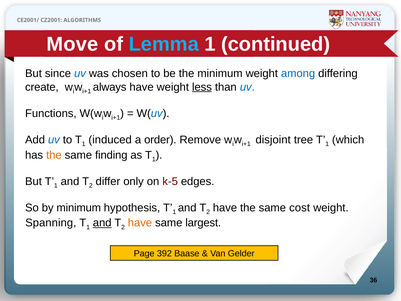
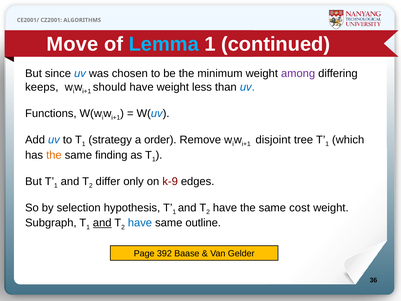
among colour: blue -> purple
create: create -> keeps
always: always -> should
less underline: present -> none
induced: induced -> strategy
k-5: k-5 -> k-9
by minimum: minimum -> selection
Spanning: Spanning -> Subgraph
have at (140, 223) colour: orange -> blue
largest: largest -> outline
